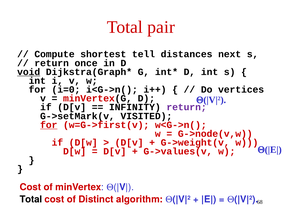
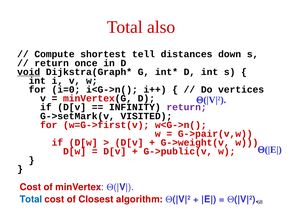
pair: pair -> also
next: next -> down
for at (49, 124) underline: present -> none
G->node(v,w: G->node(v,w -> G->pair(v,w
G->values(v: G->values(v -> G->public(v
Total at (31, 199) colour: black -> blue
Distinct: Distinct -> Closest
